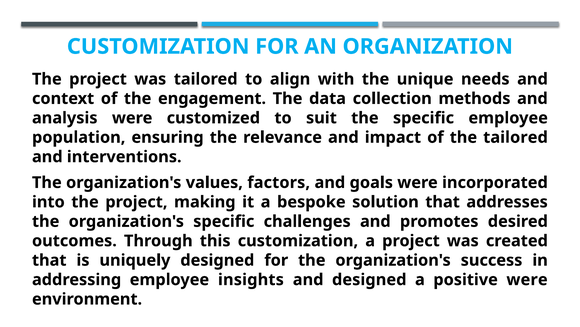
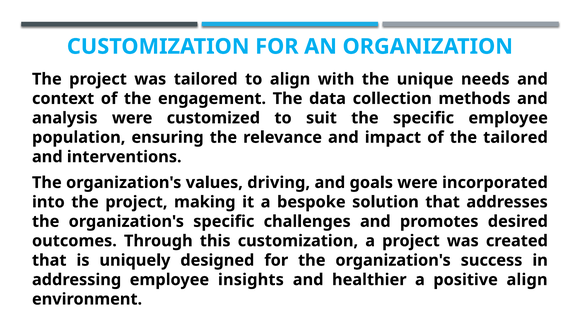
factors: factors -> driving
and designed: designed -> healthier
positive were: were -> align
